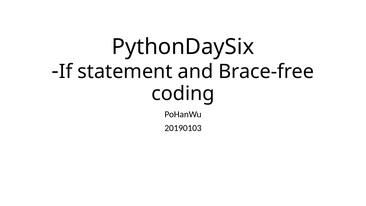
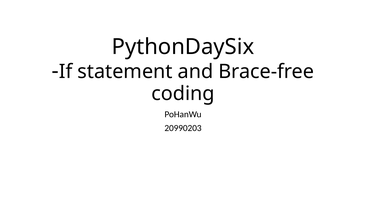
20190103: 20190103 -> 20990203
